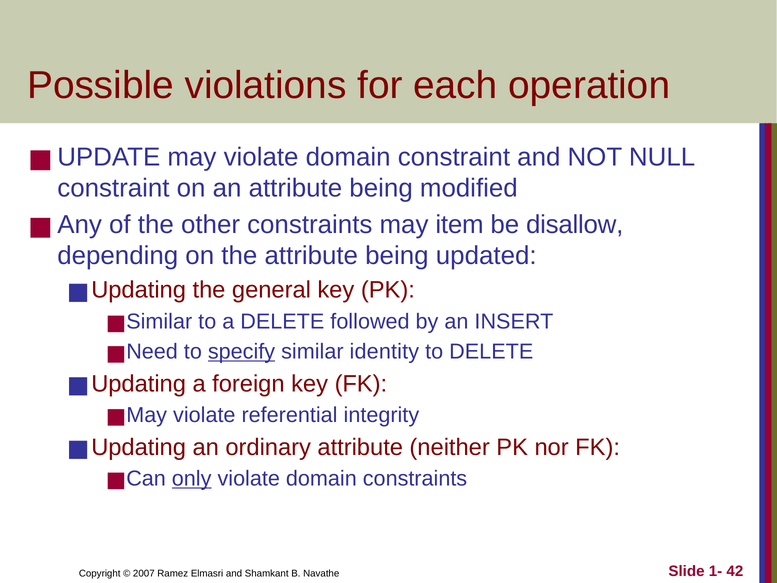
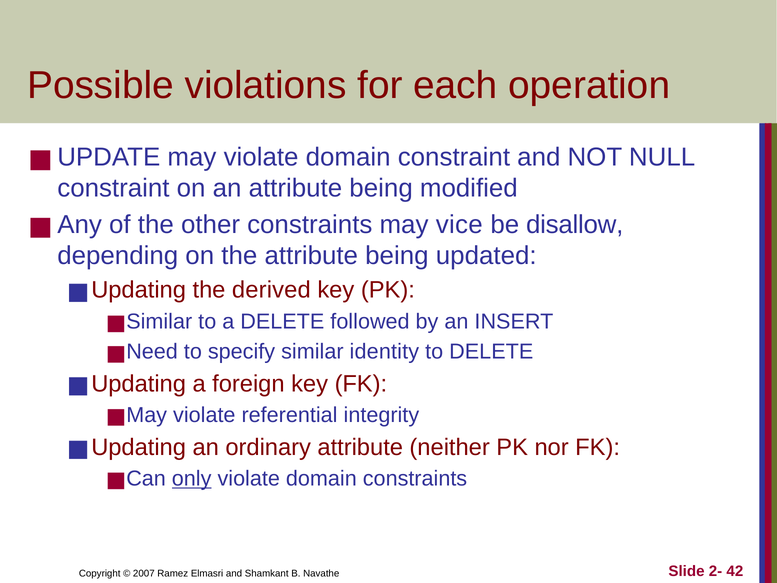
item: item -> vice
general: general -> derived
specify underline: present -> none
1-: 1- -> 2-
